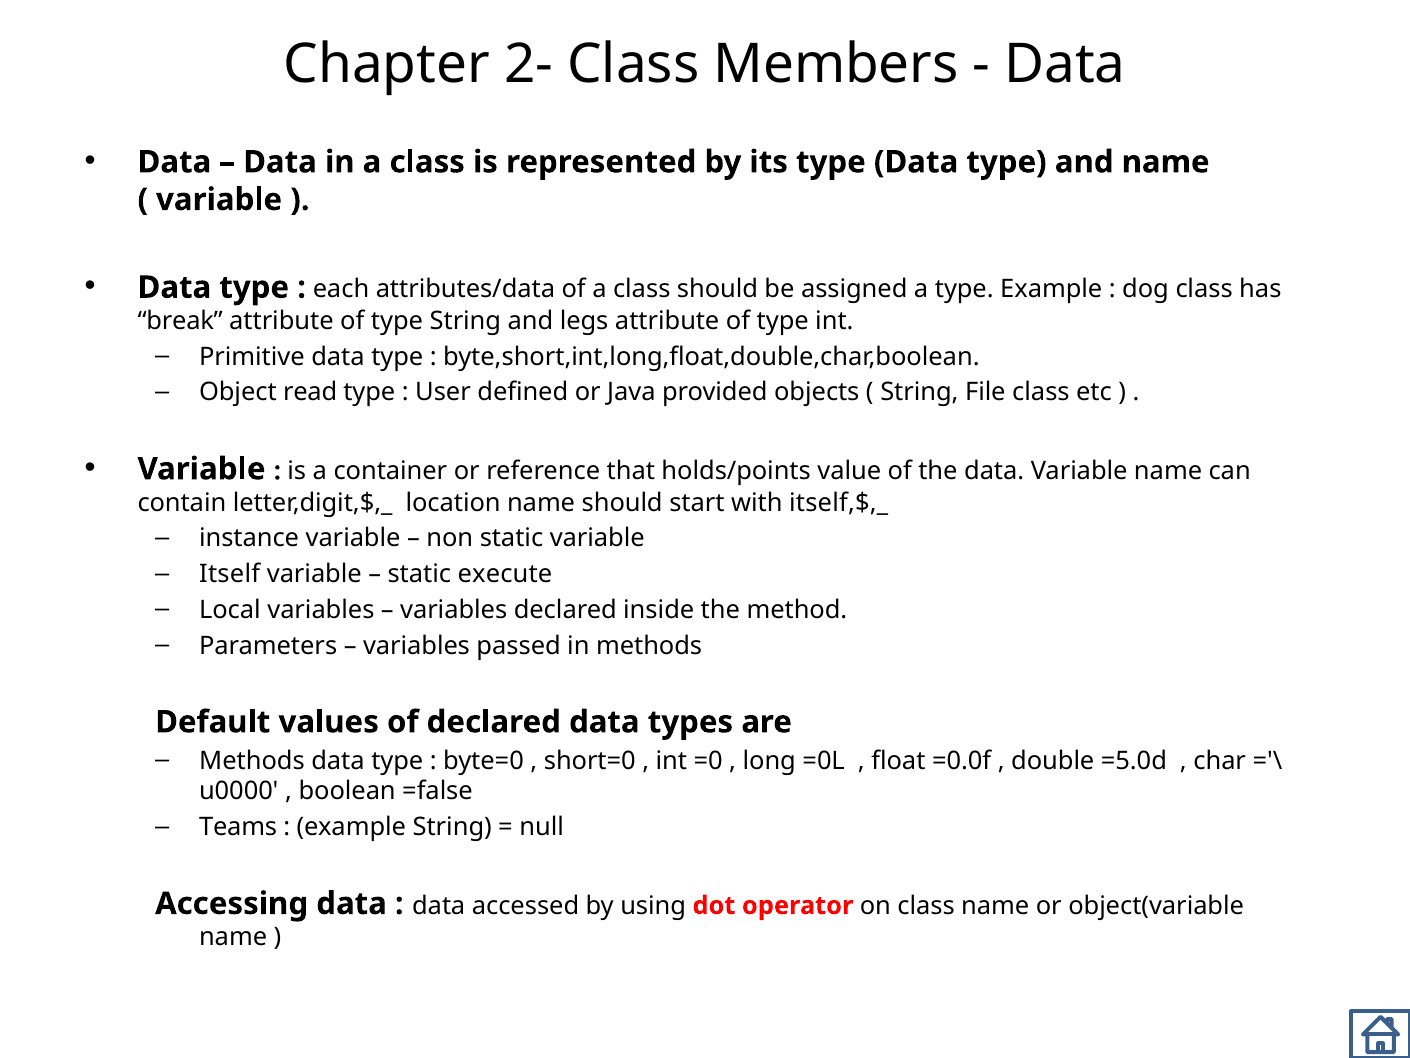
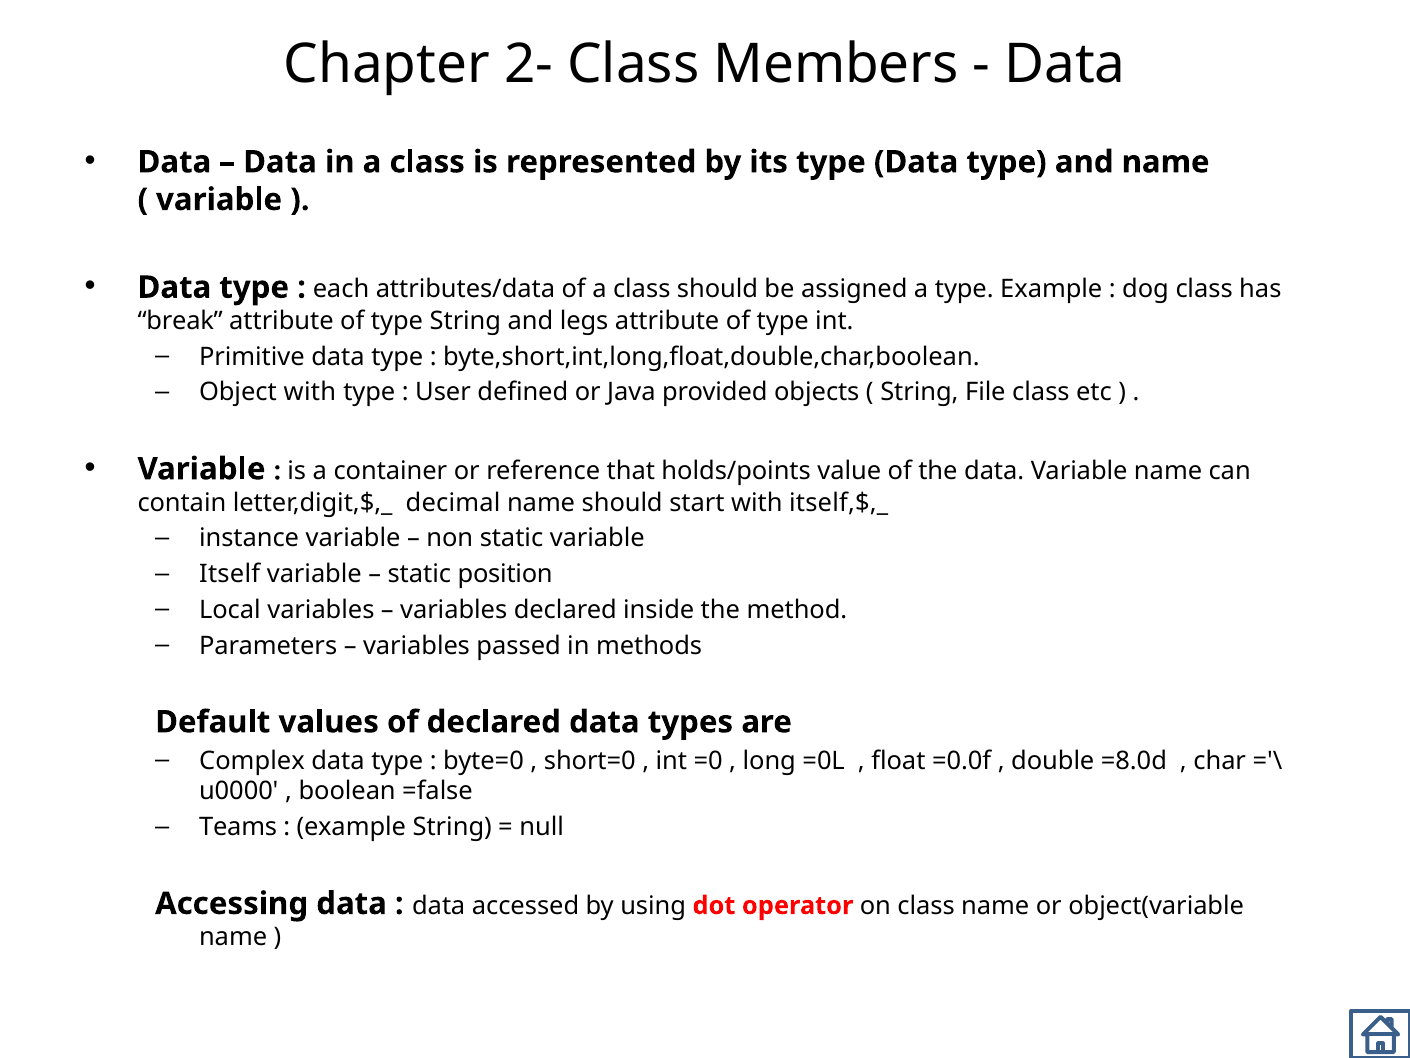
Object read: read -> with
location: location -> decimal
execute: execute -> position
Methods at (252, 761): Methods -> Complex
=5.0d: =5.0d -> =8.0d
